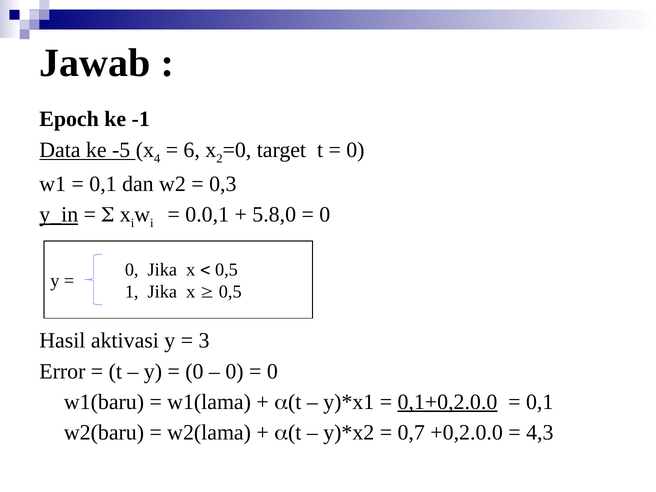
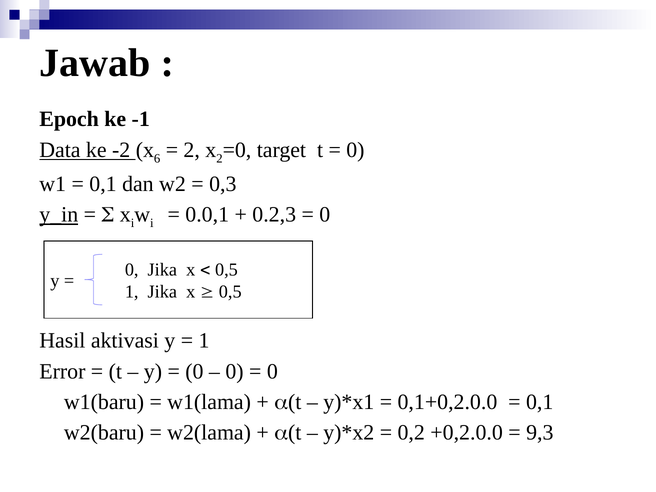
-5: -5 -> -2
4: 4 -> 6
6 at (192, 150): 6 -> 2
5.8,0: 5.8,0 -> 0.2,3
3 at (204, 341): 3 -> 1
0,1+0,2.0.0 underline: present -> none
0,7: 0,7 -> 0,2
4,3: 4,3 -> 9,3
